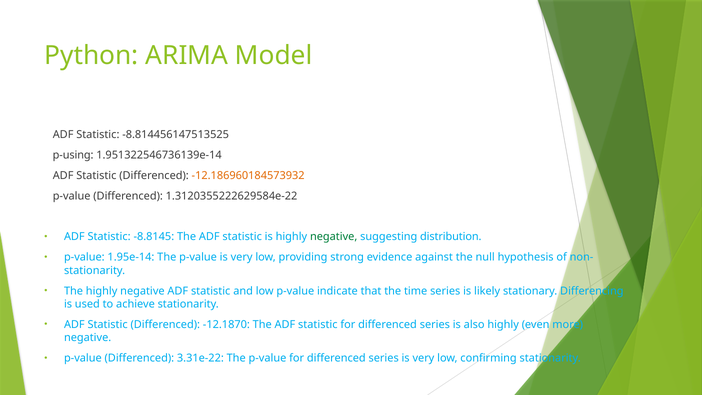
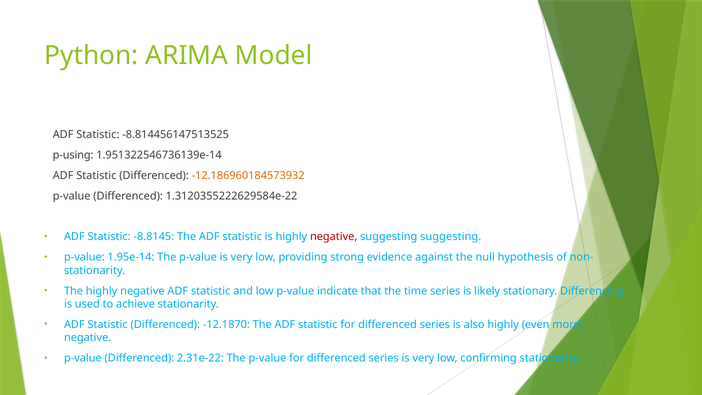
negative at (334, 237) colour: green -> red
suggesting distribution: distribution -> suggesting
3.31e-22: 3.31e-22 -> 2.31e-22
